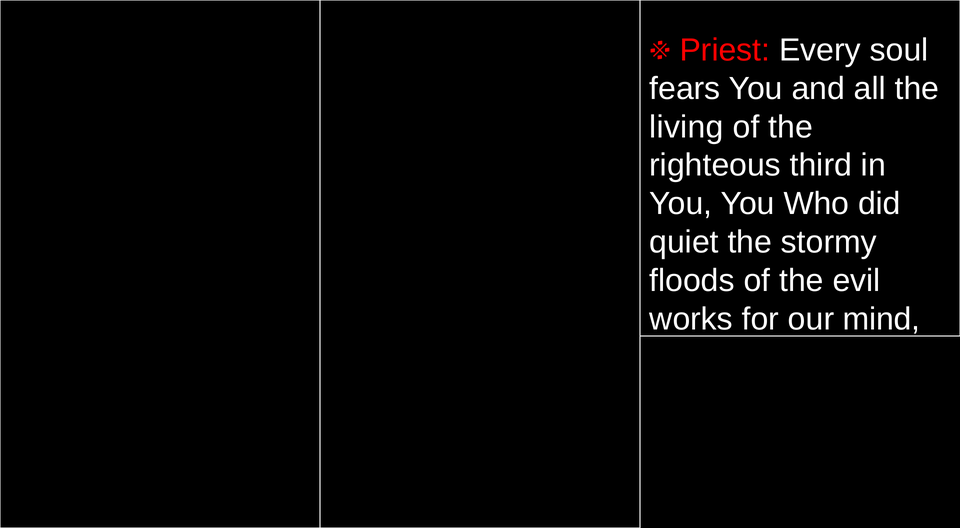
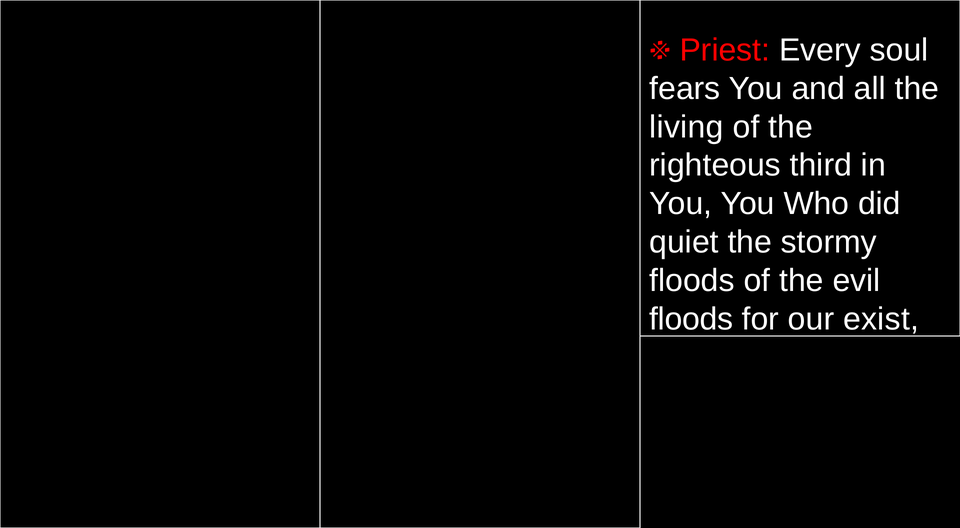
works at (691, 319): works -> floods
mind: mind -> exist
